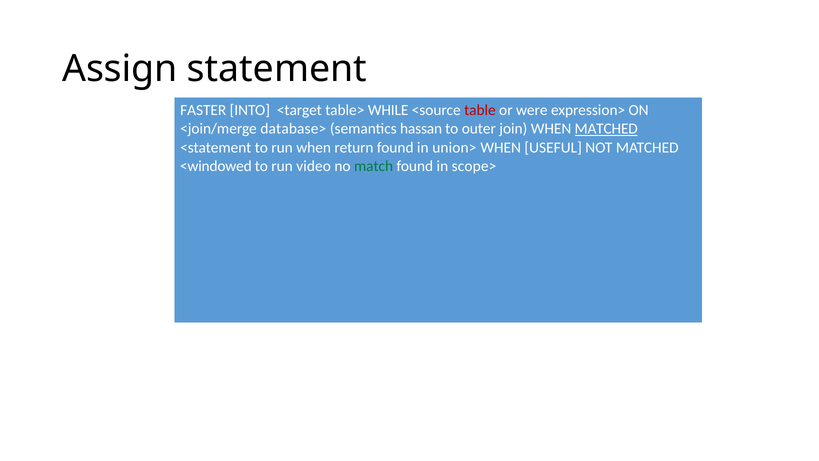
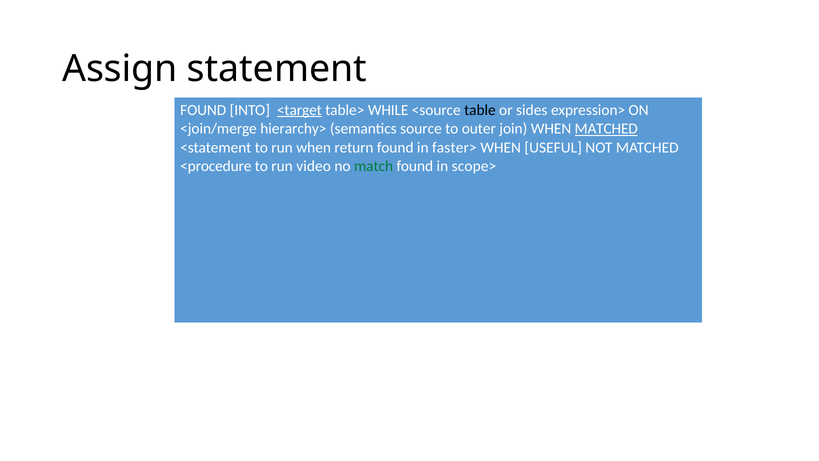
FASTER at (203, 110): FASTER -> FOUND
<target underline: none -> present
table colour: red -> black
were: were -> sides
database>: database> -> hierarchy>
hassan: hassan -> source
union>: union> -> faster>
<windowed: <windowed -> <procedure
